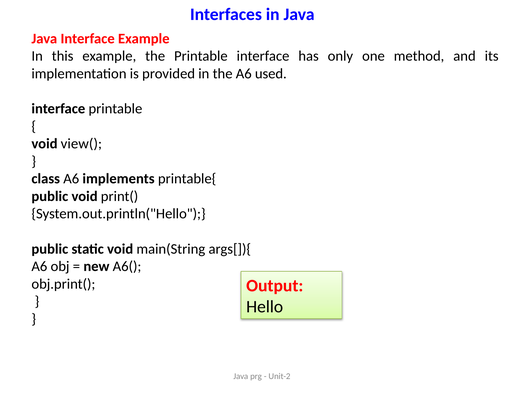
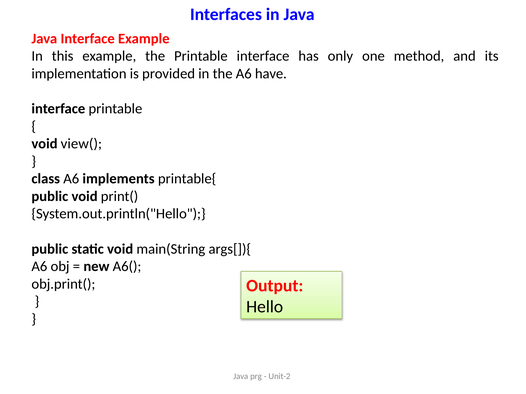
used: used -> have
